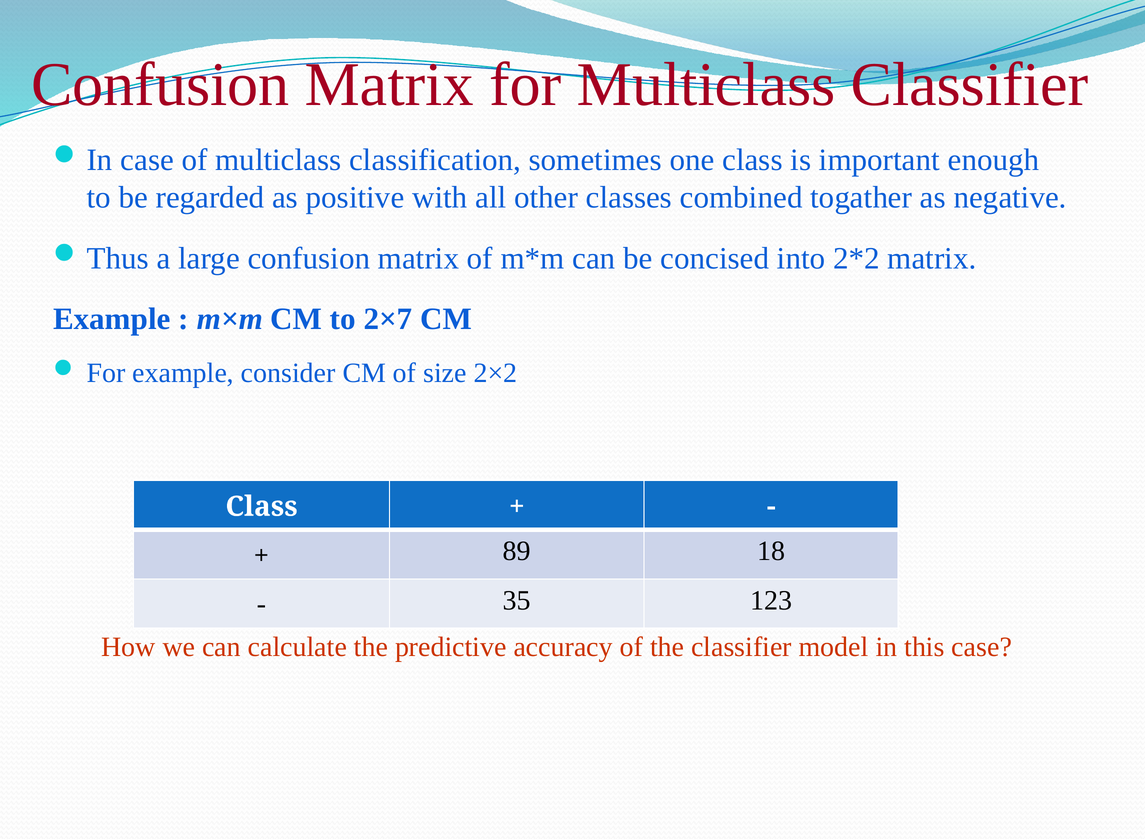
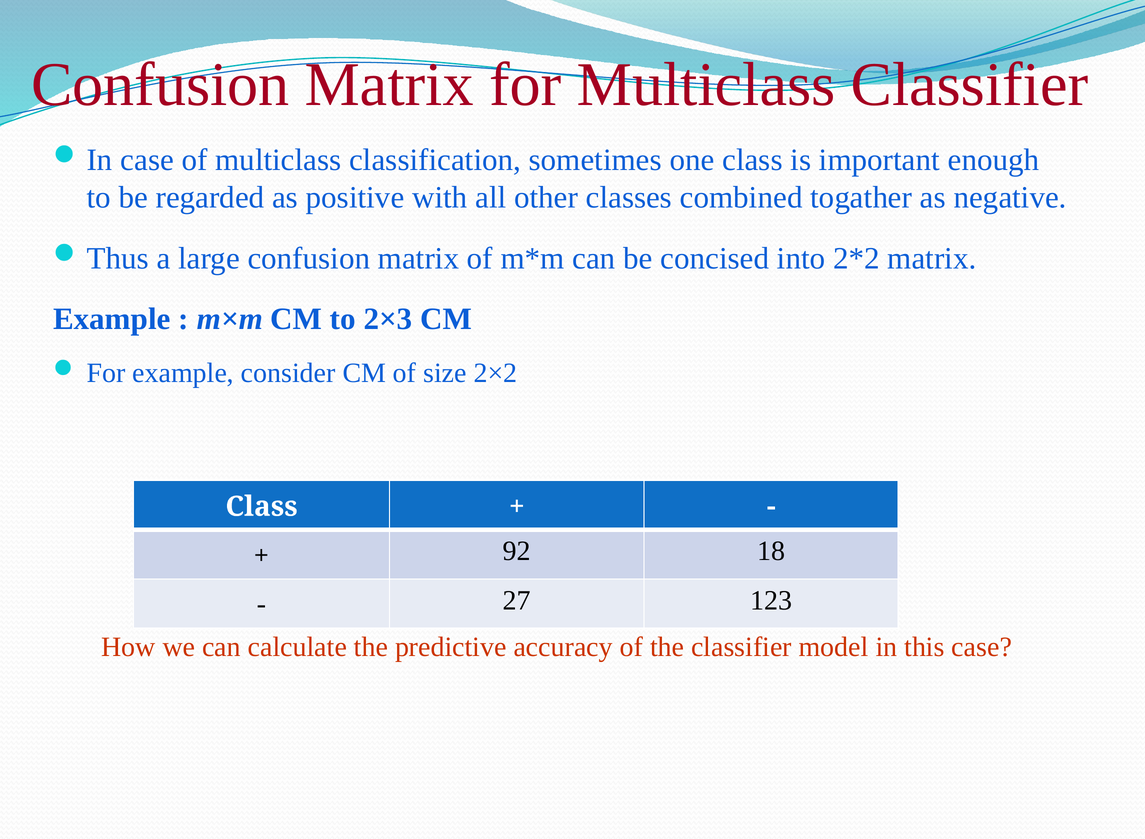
2×7: 2×7 -> 2×3
89: 89 -> 92
35: 35 -> 27
